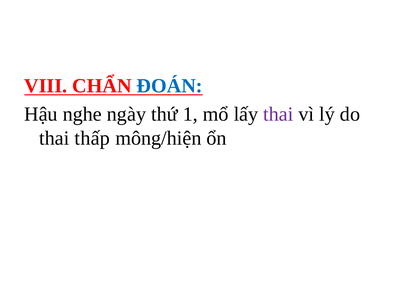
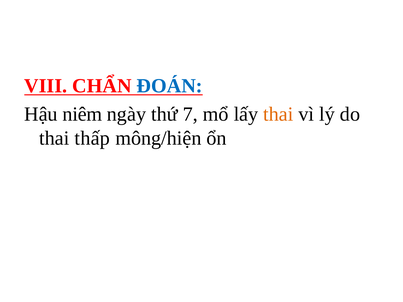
nghe: nghe -> niêm
1: 1 -> 7
thai at (278, 114) colour: purple -> orange
